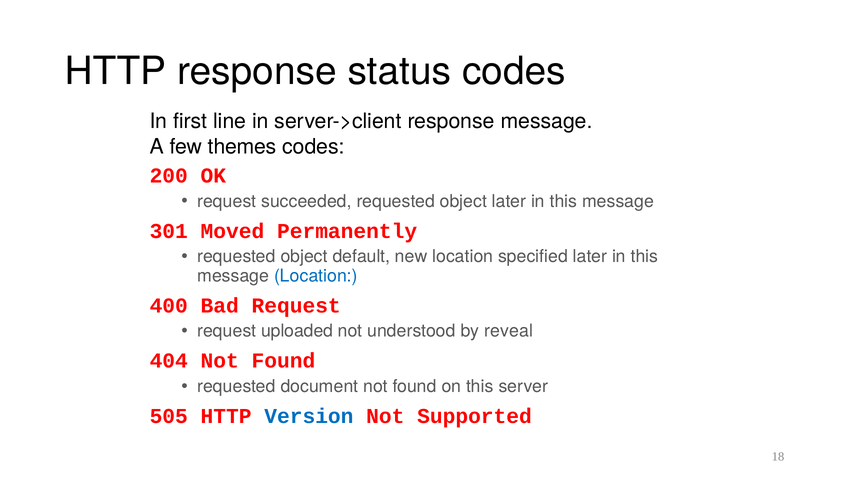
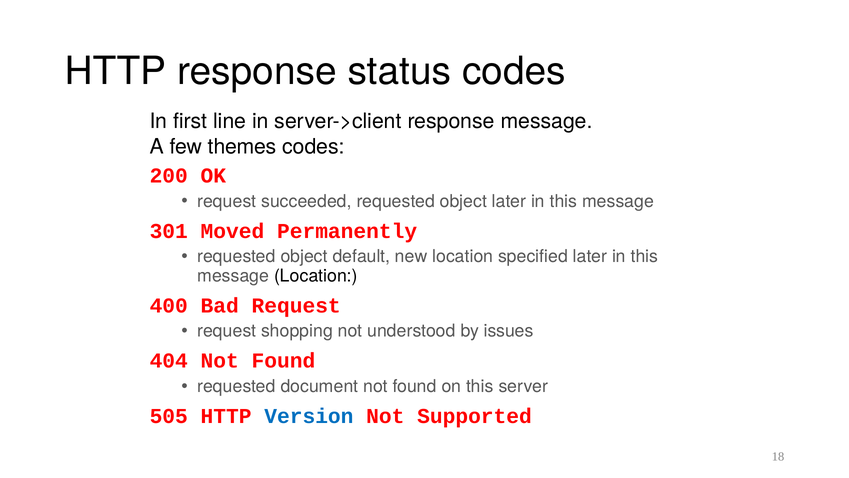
Location at (316, 276) colour: blue -> black
uploaded: uploaded -> shopping
reveal: reveal -> issues
